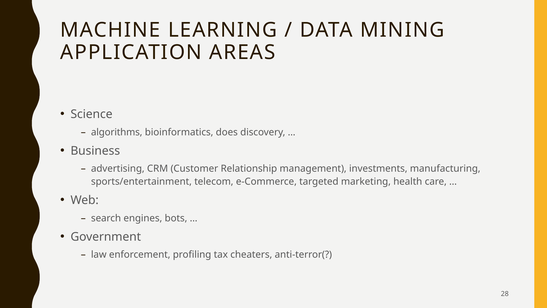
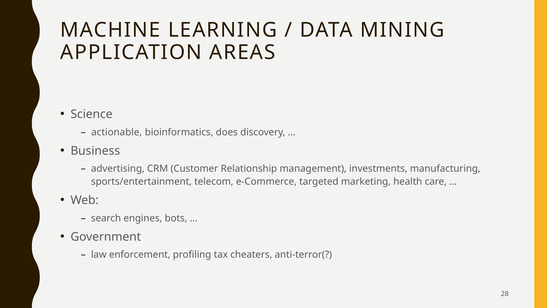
algorithms: algorithms -> actionable
